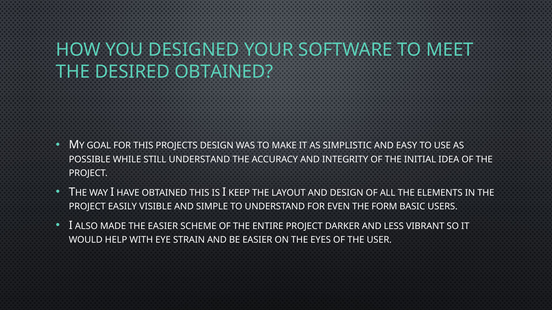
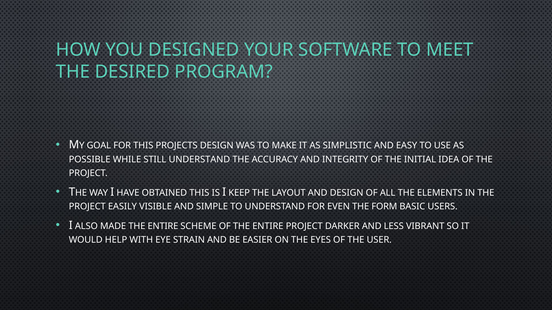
DESIRED OBTAINED: OBTAINED -> PROGRAM
MADE THE EASIER: EASIER -> ENTIRE
